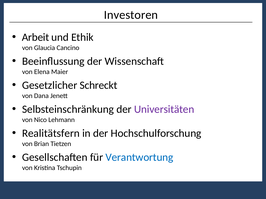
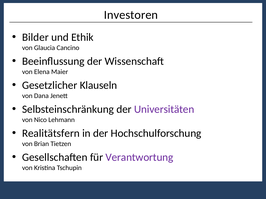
Arbeit: Arbeit -> Bilder
Schreckt: Schreckt -> Klauseln
Verantwortung colour: blue -> purple
